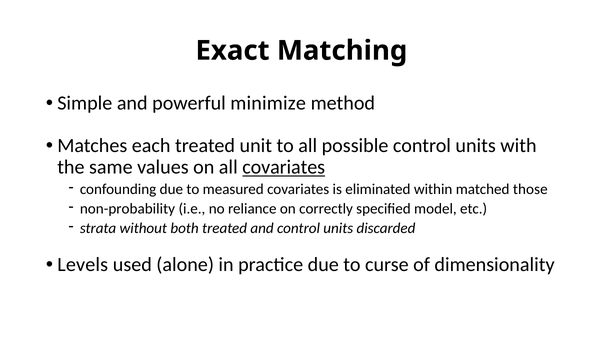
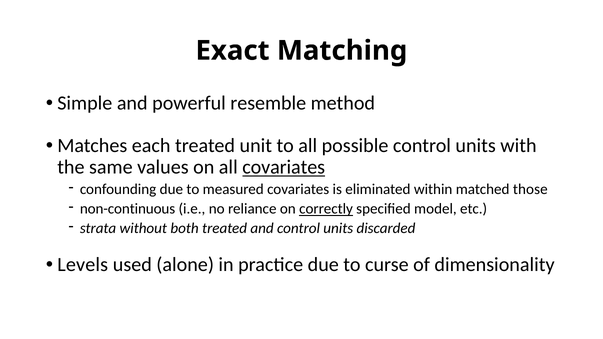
minimize: minimize -> resemble
non-probability: non-probability -> non-continuous
correctly underline: none -> present
